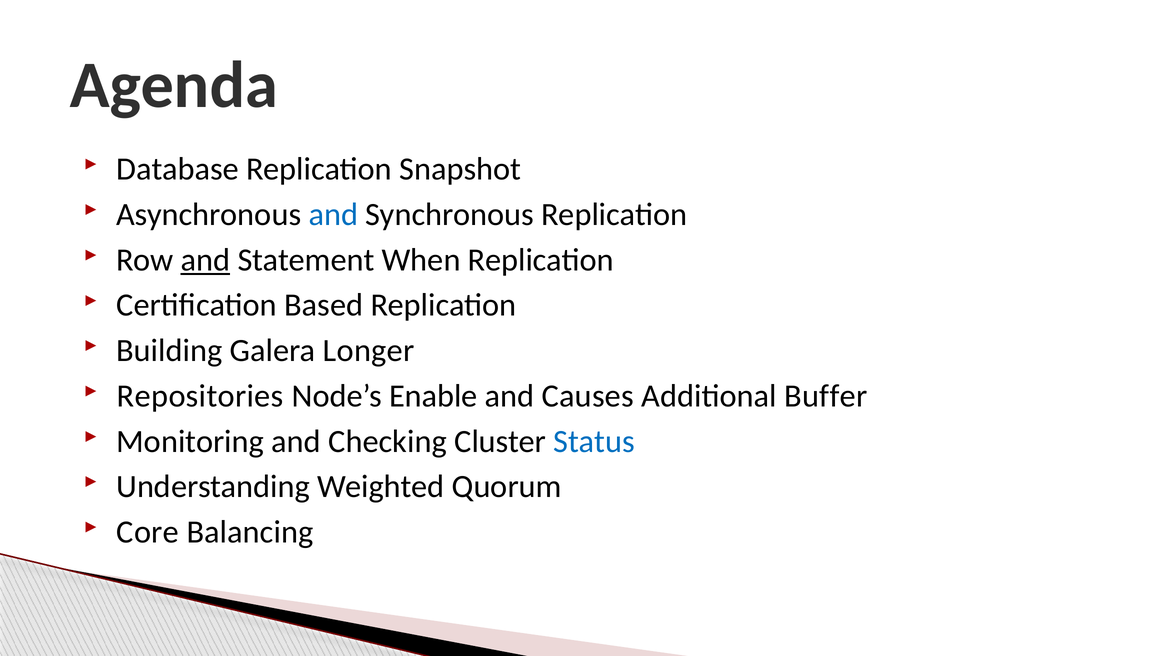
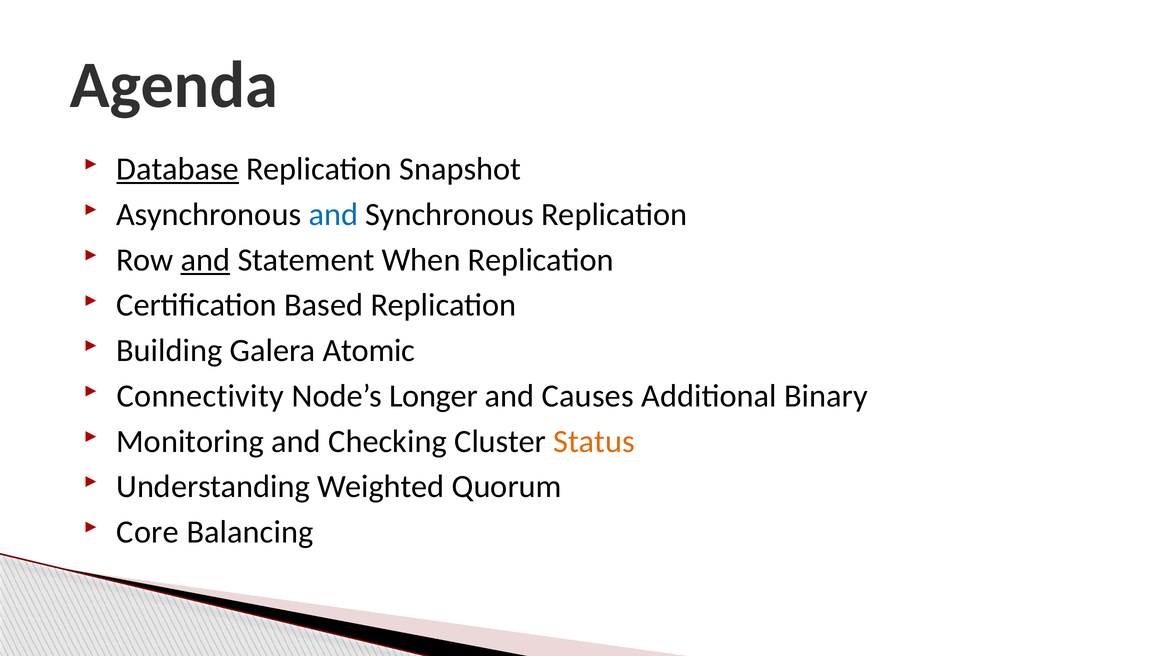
Database underline: none -> present
Longer: Longer -> Atomic
Repositories: Repositories -> Connectivity
Enable: Enable -> Longer
Buffer: Buffer -> Binary
Status colour: blue -> orange
